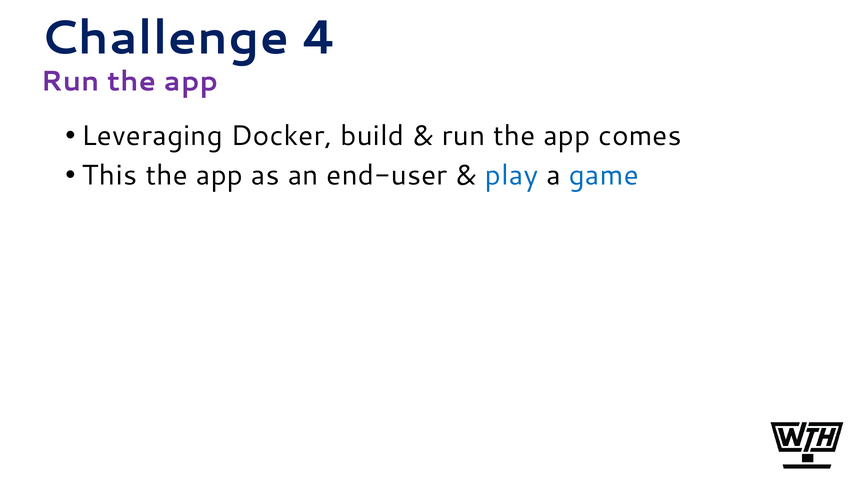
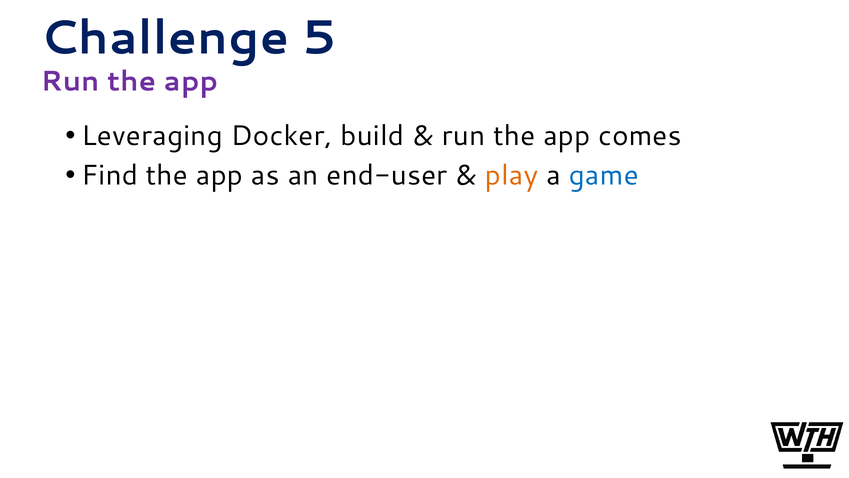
4: 4 -> 5
This: This -> Find
play colour: blue -> orange
